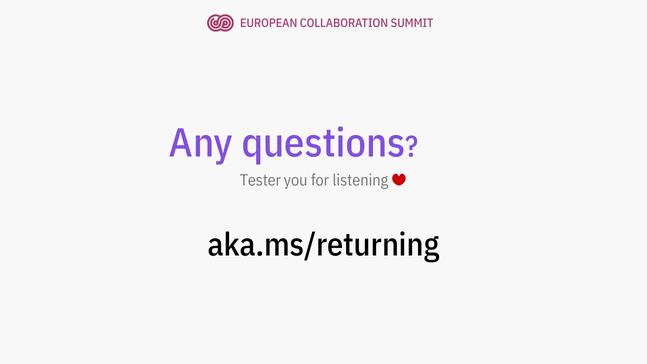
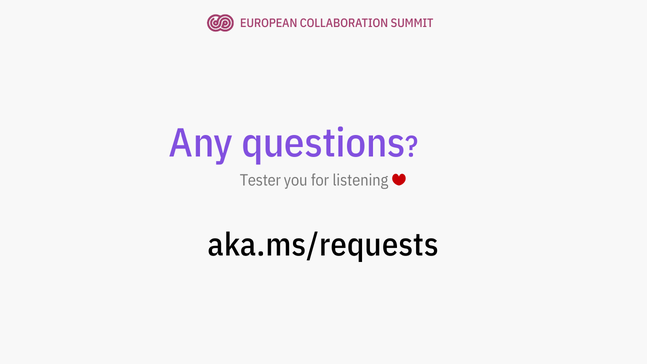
aka.ms/returning: aka.ms/returning -> aka.ms/requests
